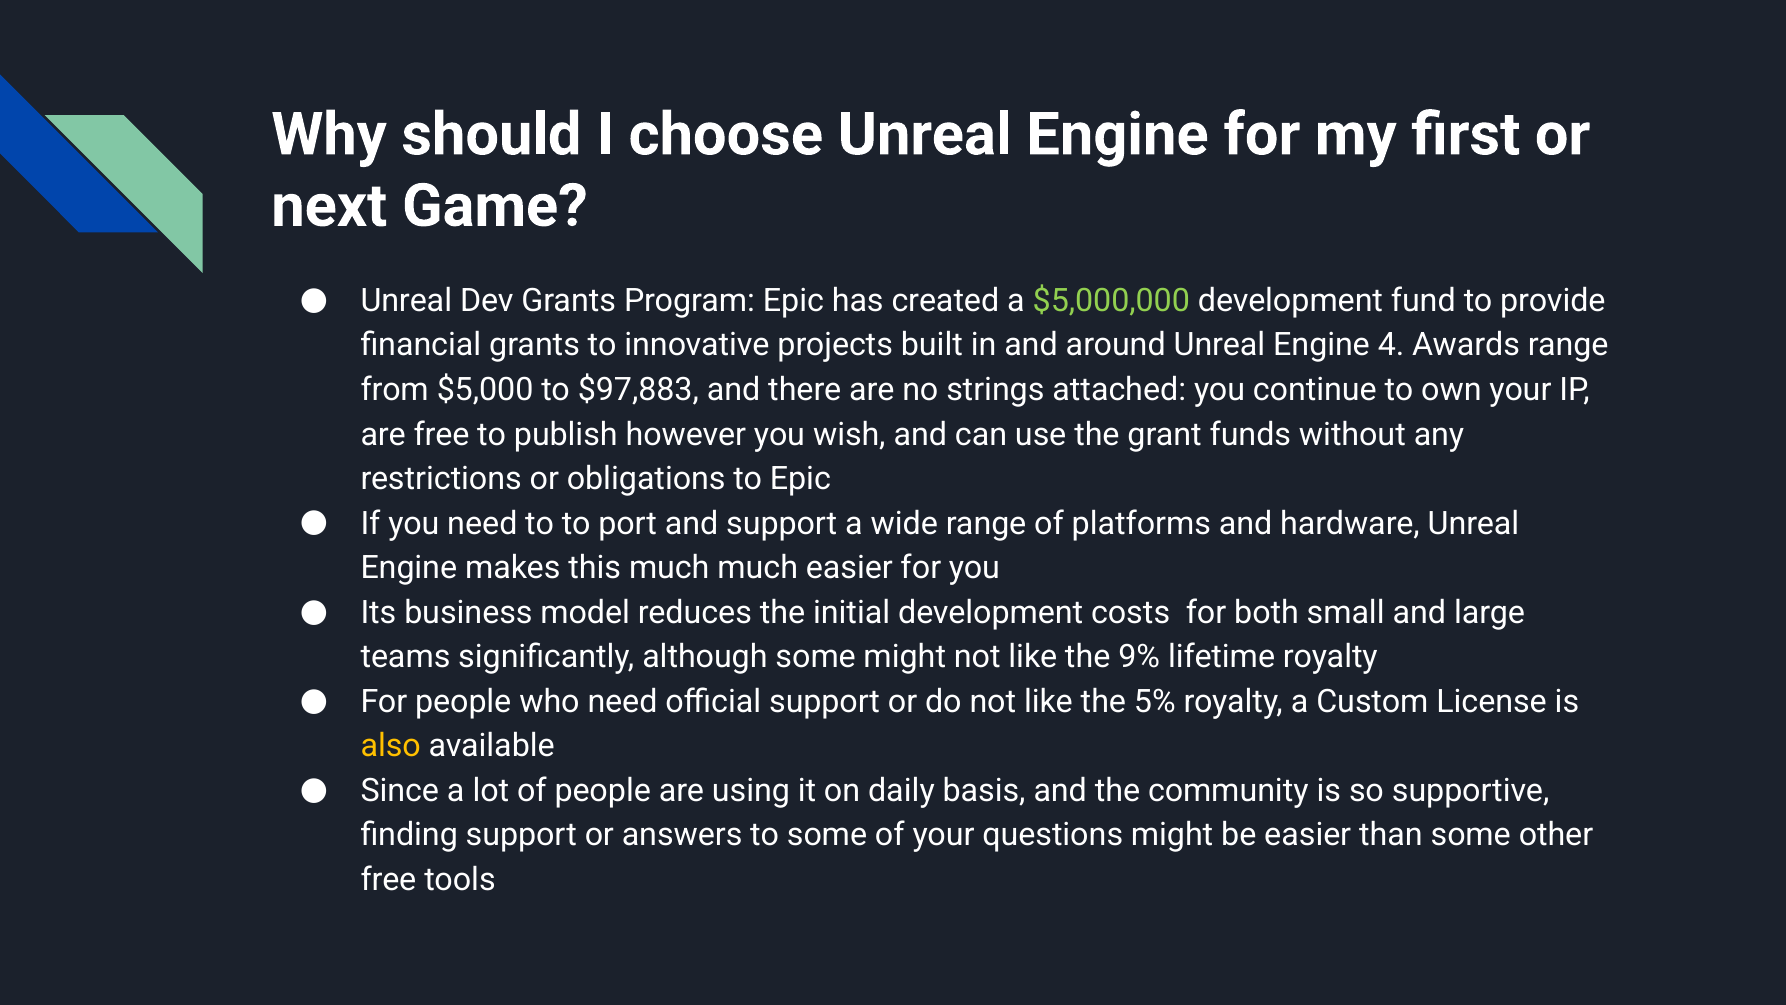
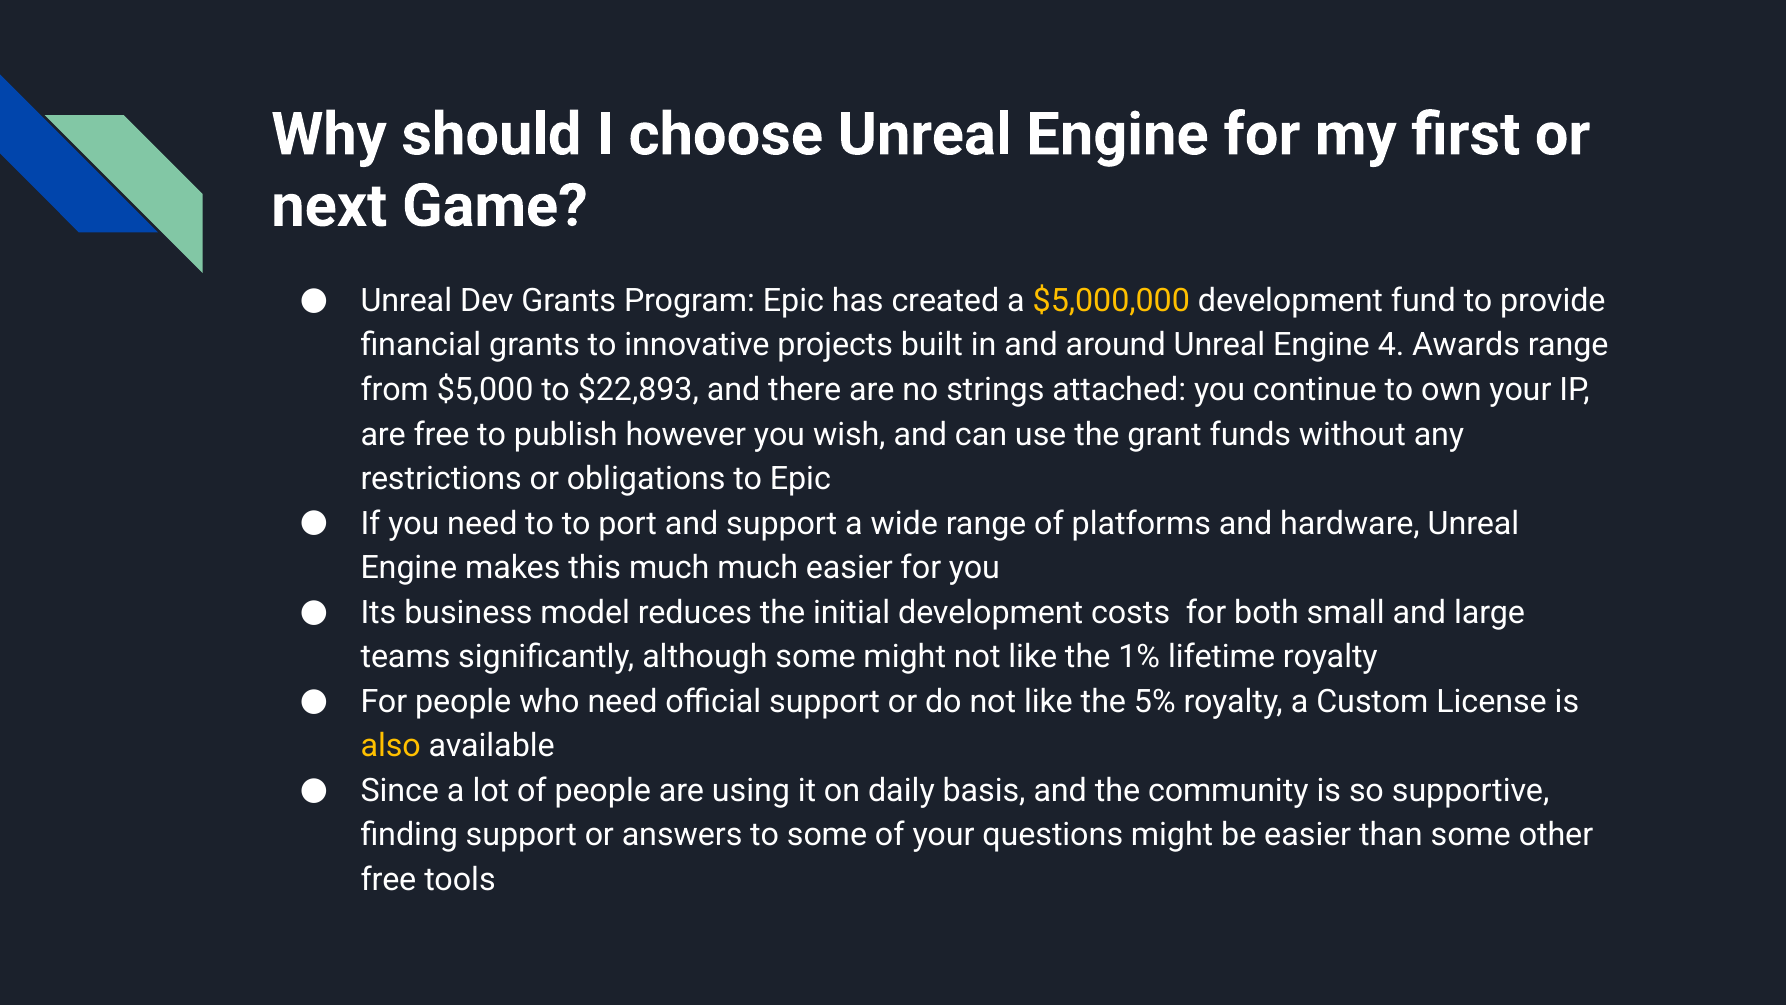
$5,000,000 colour: light green -> yellow
$97,883: $97,883 -> $22,893
9%: 9% -> 1%
